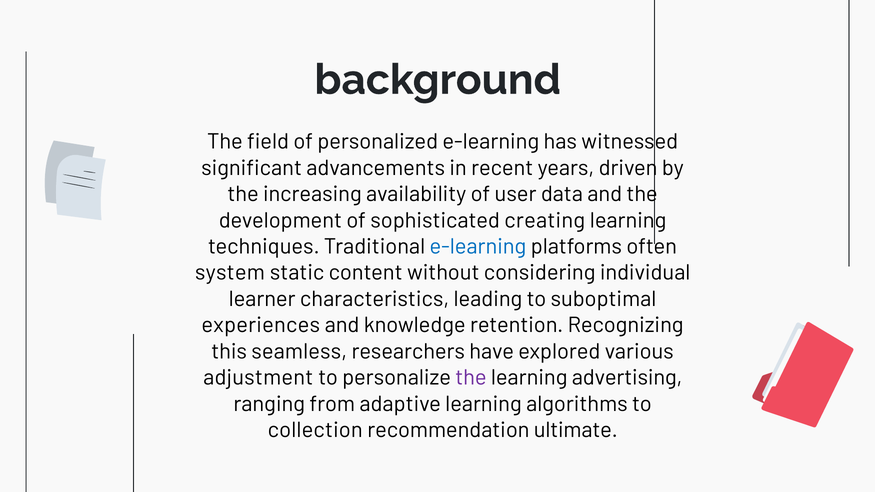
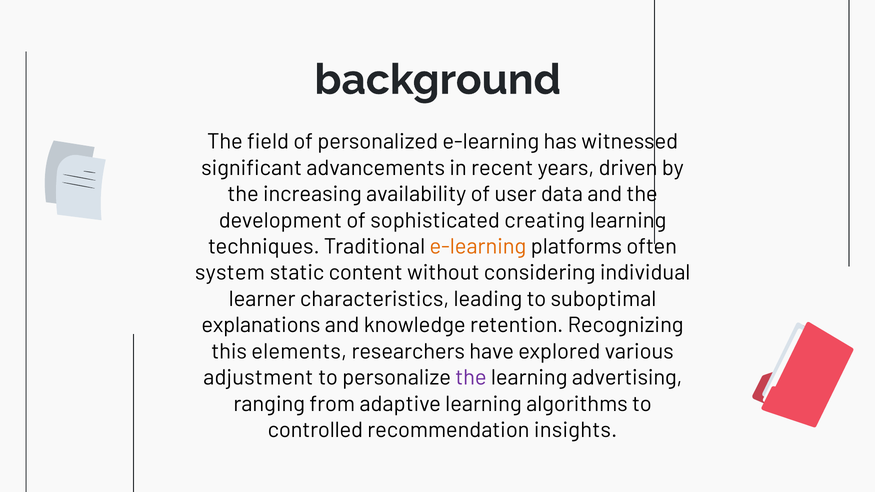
e-learning at (478, 247) colour: blue -> orange
experiences: experiences -> explanations
seamless: seamless -> elements
collection: collection -> controlled
ultimate: ultimate -> insights
